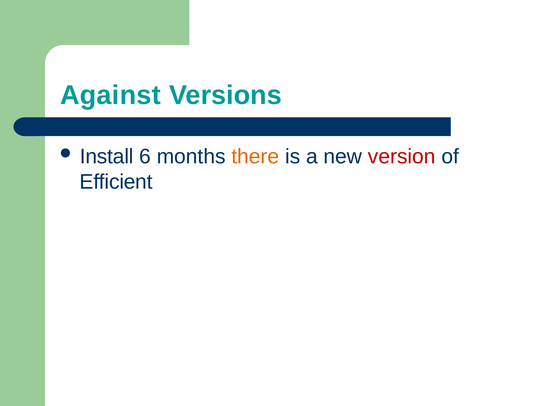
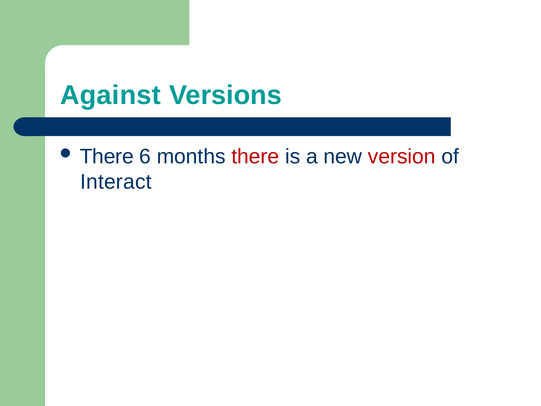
Install at (107, 157): Install -> There
there at (255, 157) colour: orange -> red
Efficient: Efficient -> Interact
